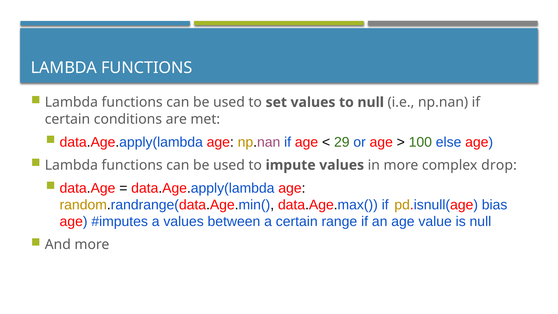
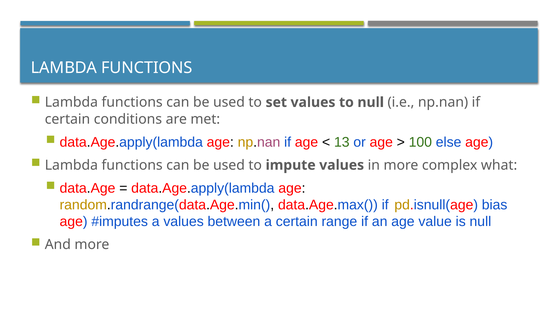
29: 29 -> 13
drop: drop -> what
